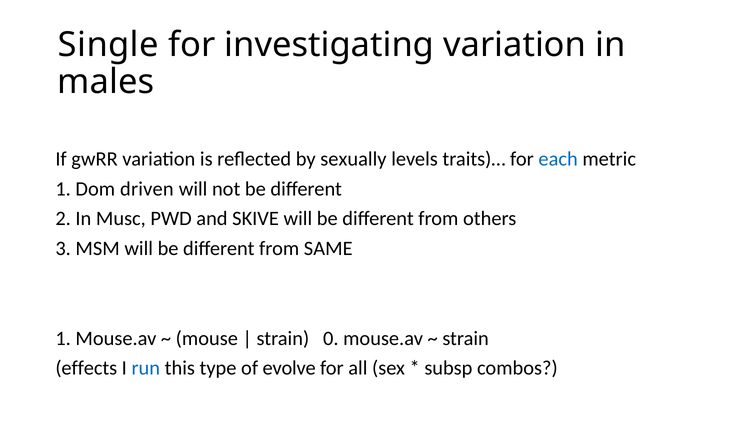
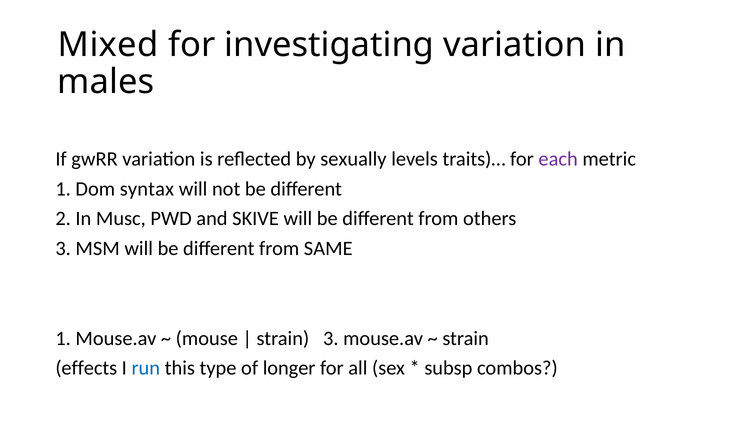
Single: Single -> Mixed
each colour: blue -> purple
driven: driven -> syntax
strain 0: 0 -> 3
evolve: evolve -> longer
